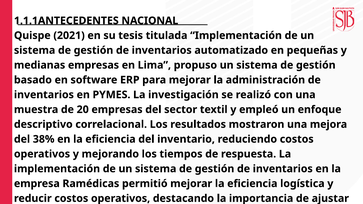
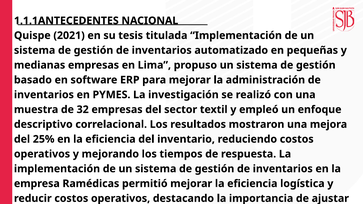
20: 20 -> 32
38%: 38% -> 25%
